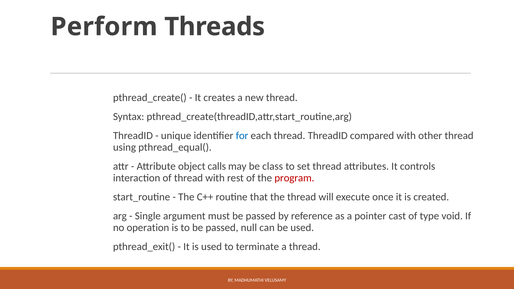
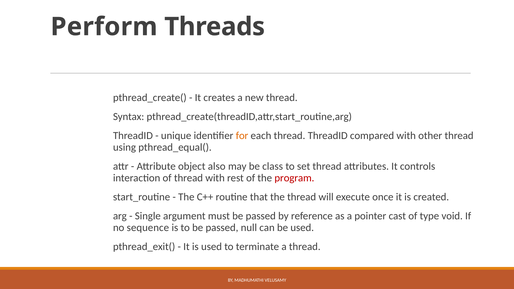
for colour: blue -> orange
calls: calls -> also
operation: operation -> sequence
